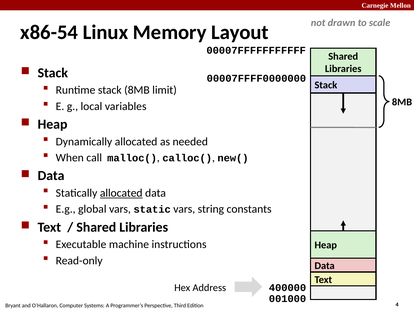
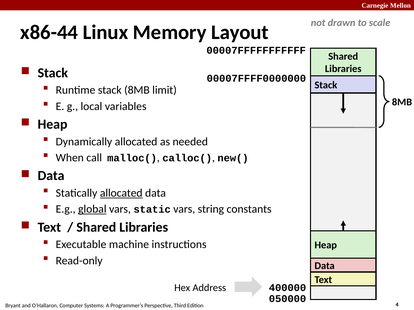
x86-54: x86-54 -> x86-44
global underline: none -> present
001000: 001000 -> 050000
